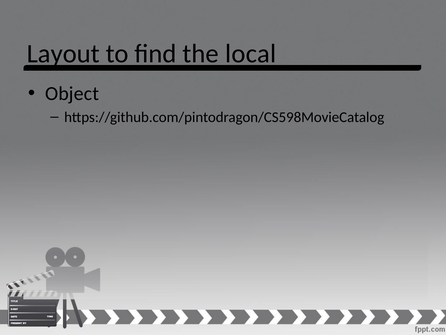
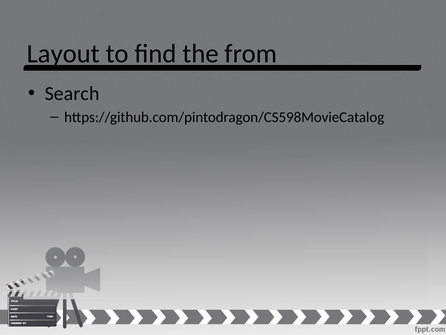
local: local -> from
Object: Object -> Search
